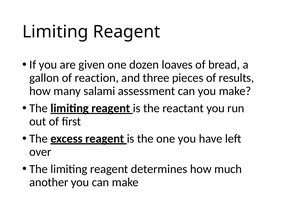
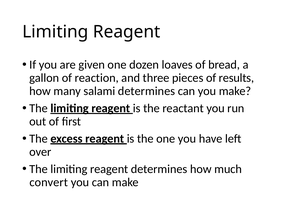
salami assessment: assessment -> determines
another: another -> convert
